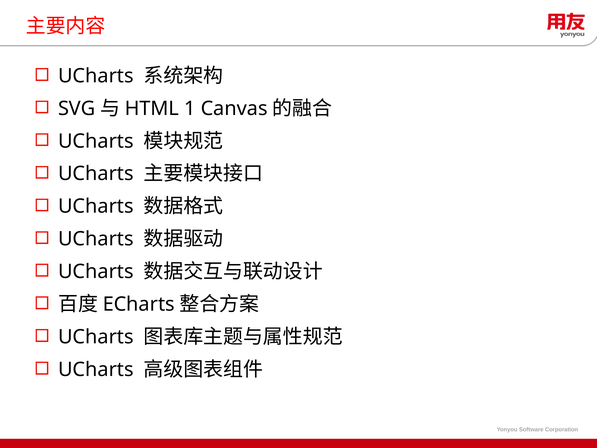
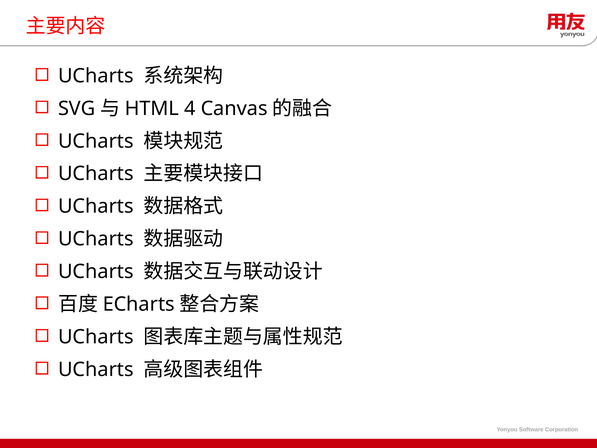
1: 1 -> 4
